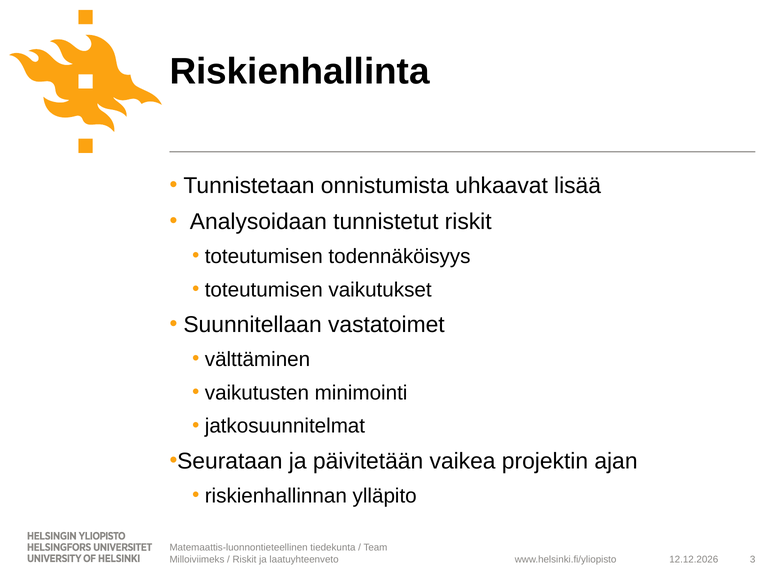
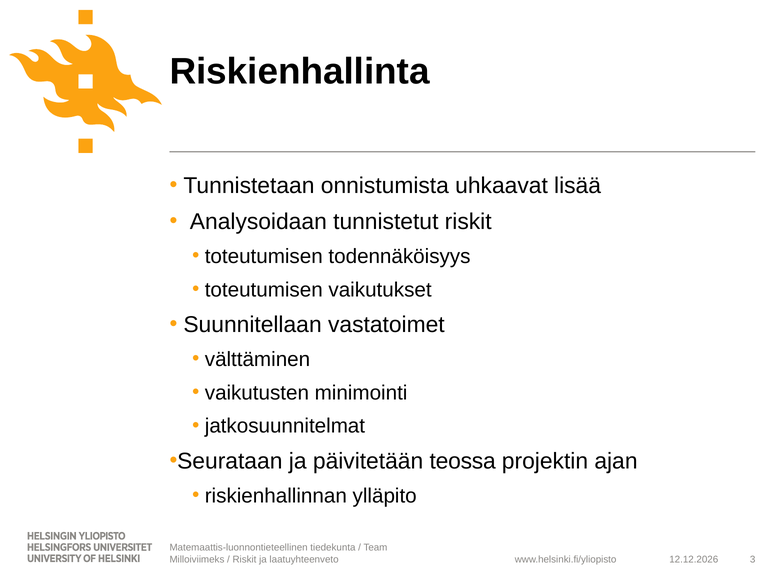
vaikea: vaikea -> teossa
